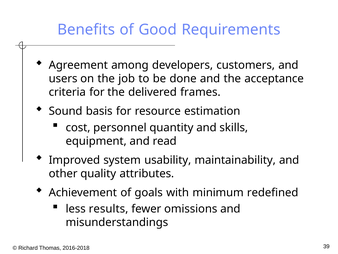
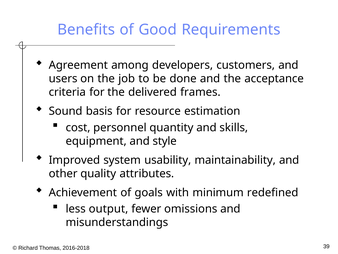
read: read -> style
results: results -> output
